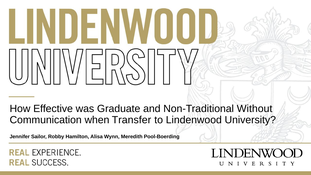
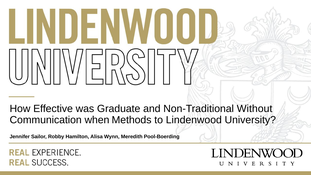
Transfer: Transfer -> Methods
